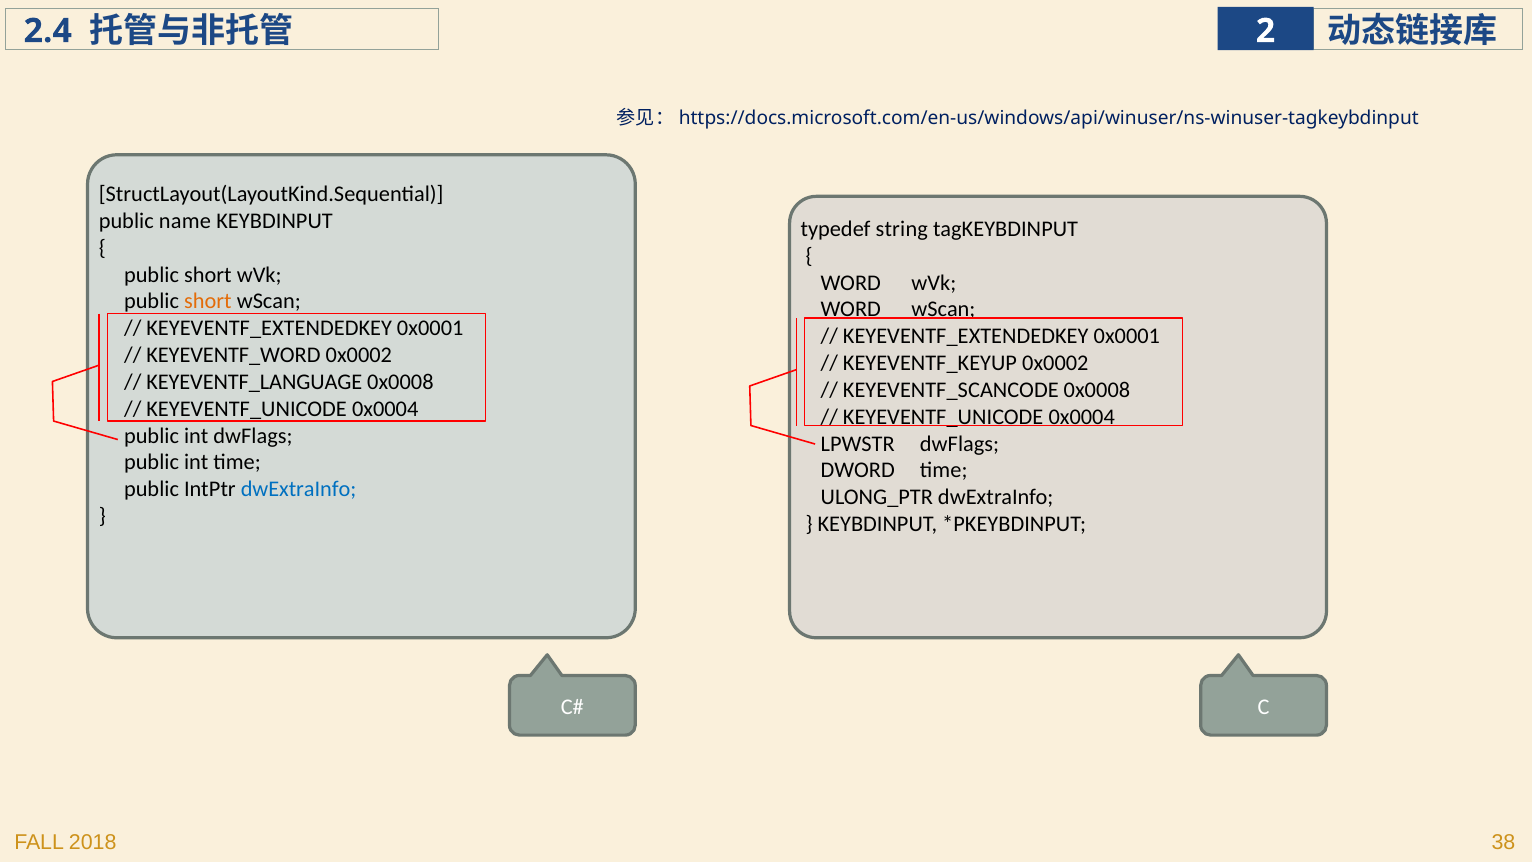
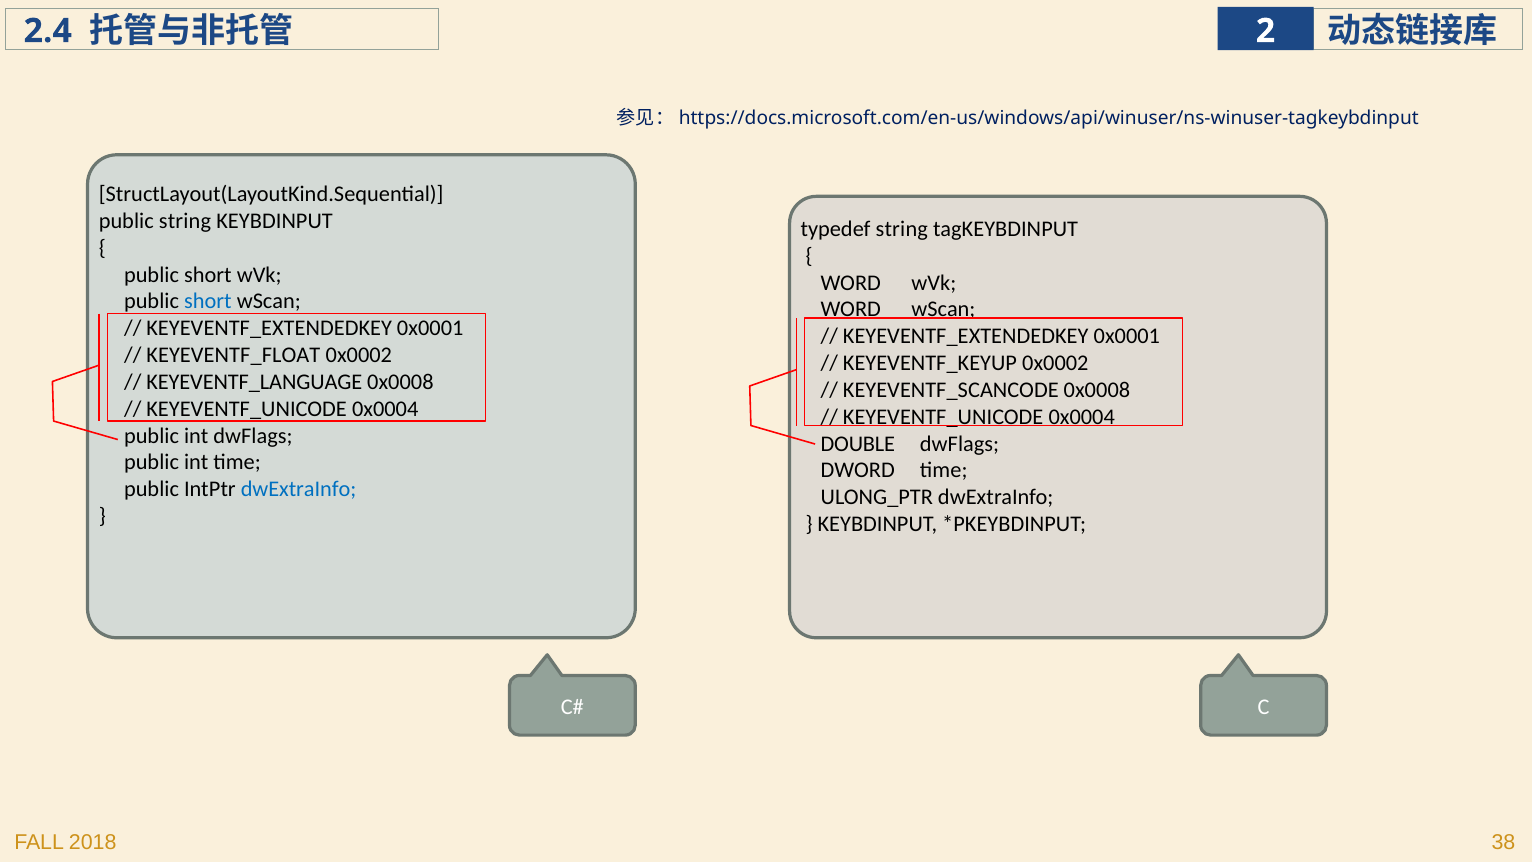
public name: name -> string
short at (208, 301) colour: orange -> blue
KEYEVENTF_WORD: KEYEVENTF_WORD -> KEYEVENTF_FLOAT
LPWSTR: LPWSTR -> DOUBLE
